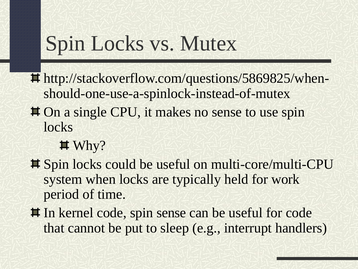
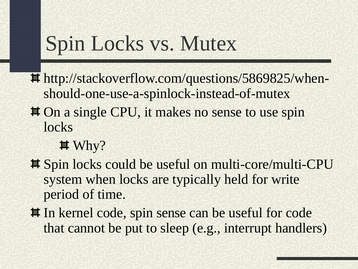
work: work -> write
